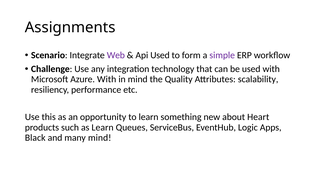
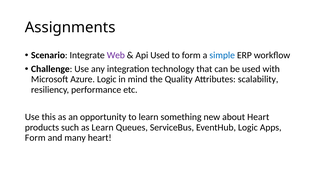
simple colour: purple -> blue
Azure With: With -> Logic
Black at (35, 138): Black -> Form
many mind: mind -> heart
